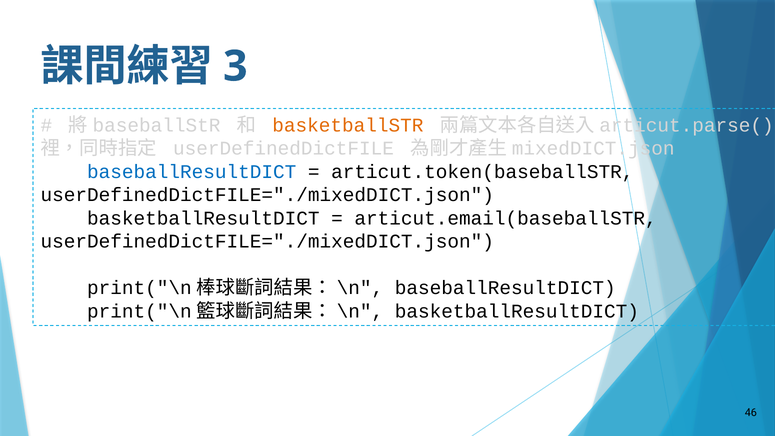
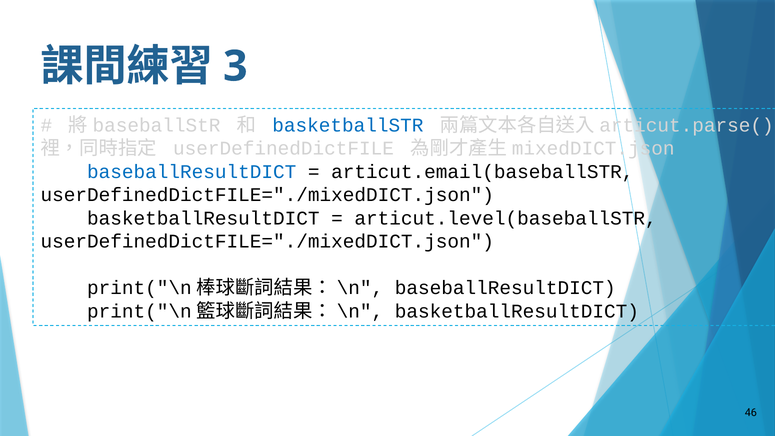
basketballSTR colour: orange -> blue
articut.token(baseballSTR: articut.token(baseballSTR -> articut.email(baseballSTR
articut.email(baseballSTR: articut.email(baseballSTR -> articut.level(baseballSTR
